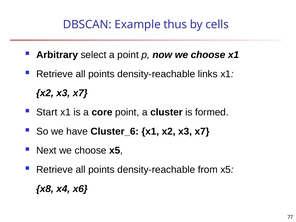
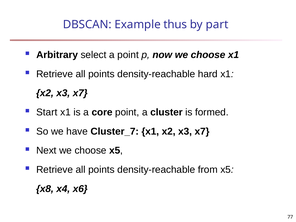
cells: cells -> part
links: links -> hard
Cluster_6: Cluster_6 -> Cluster_7
